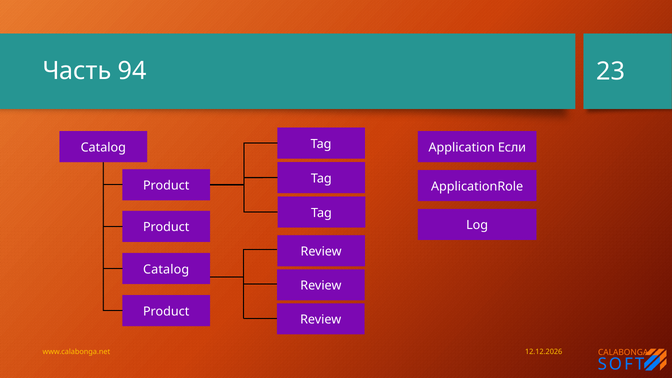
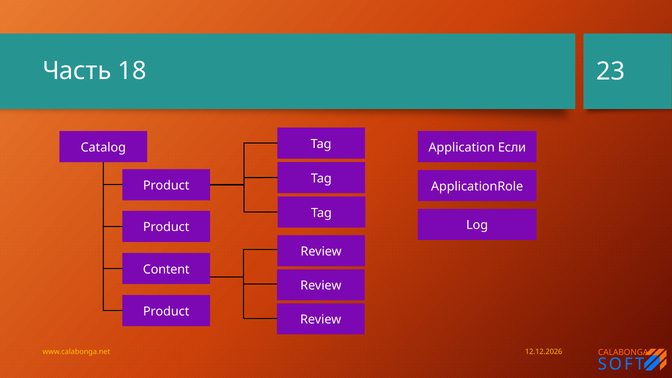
94: 94 -> 18
Catalog at (166, 269): Catalog -> Content
